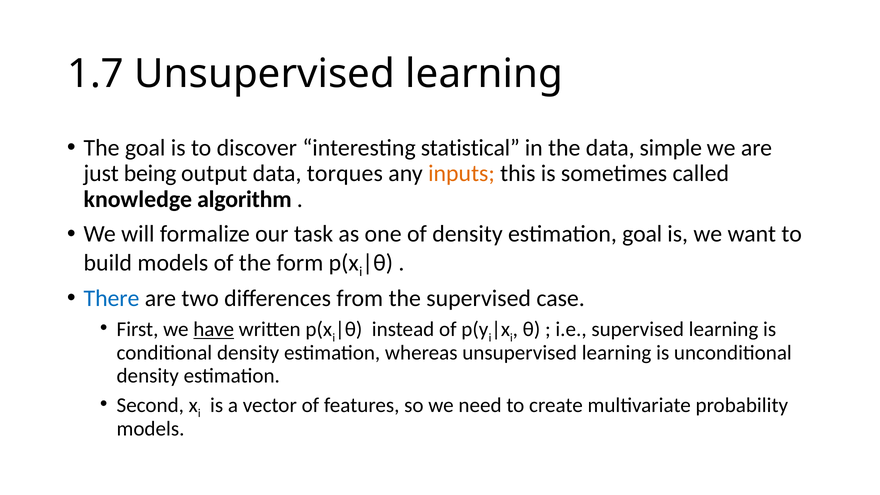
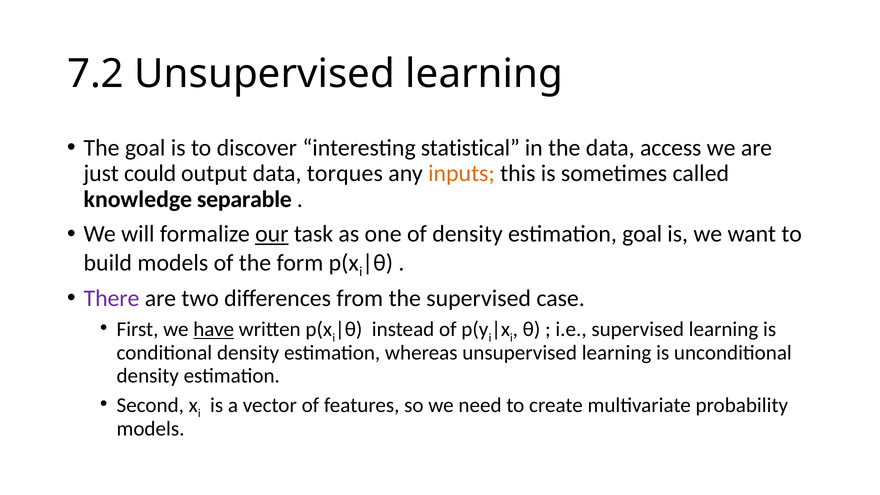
1.7: 1.7 -> 7.2
simple: simple -> access
being: being -> could
algorithm: algorithm -> separable
our underline: none -> present
There colour: blue -> purple
